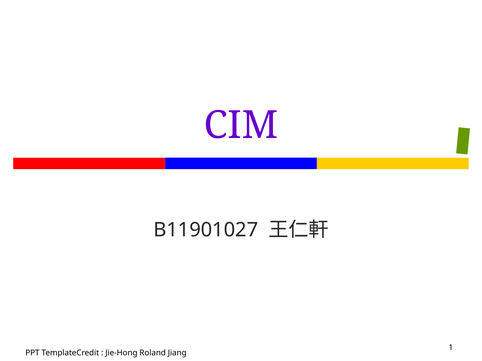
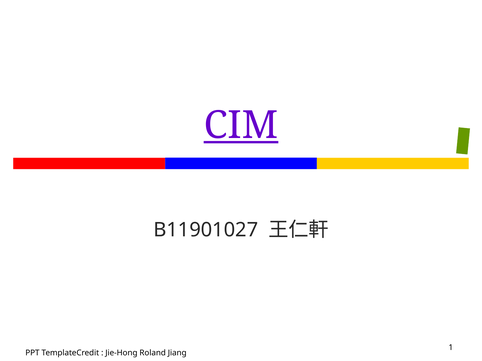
CIM underline: none -> present
